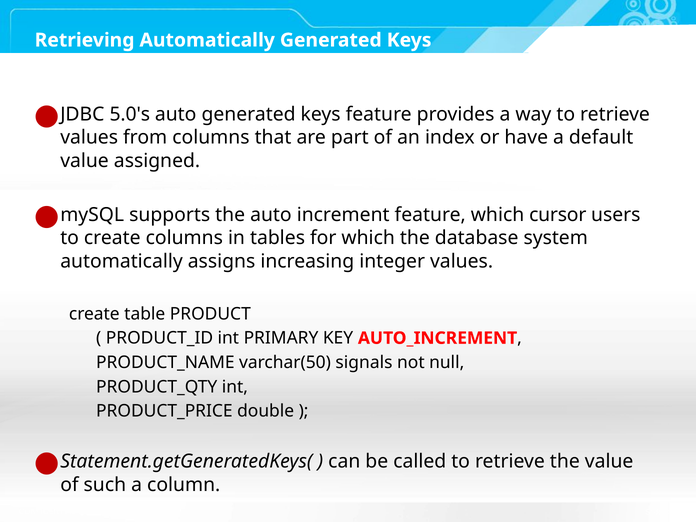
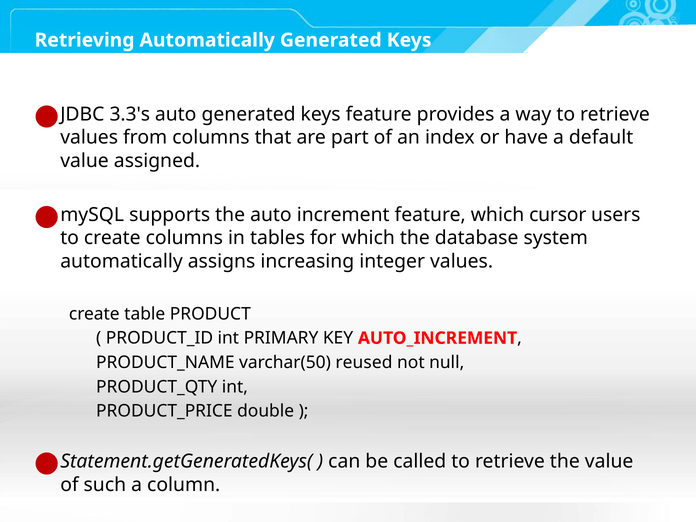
5.0's: 5.0's -> 3.3's
signals: signals -> reused
